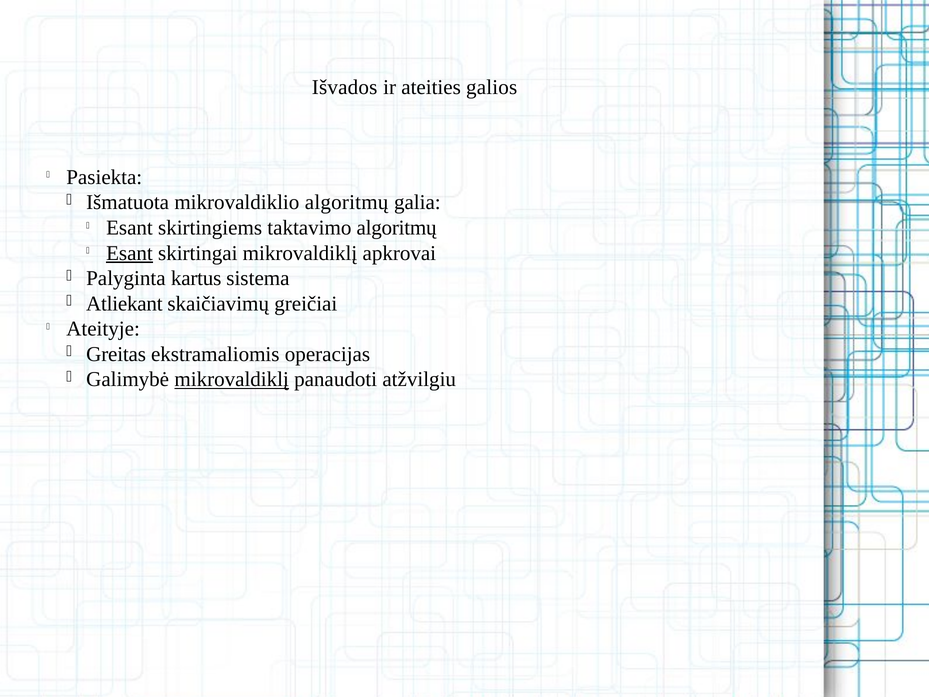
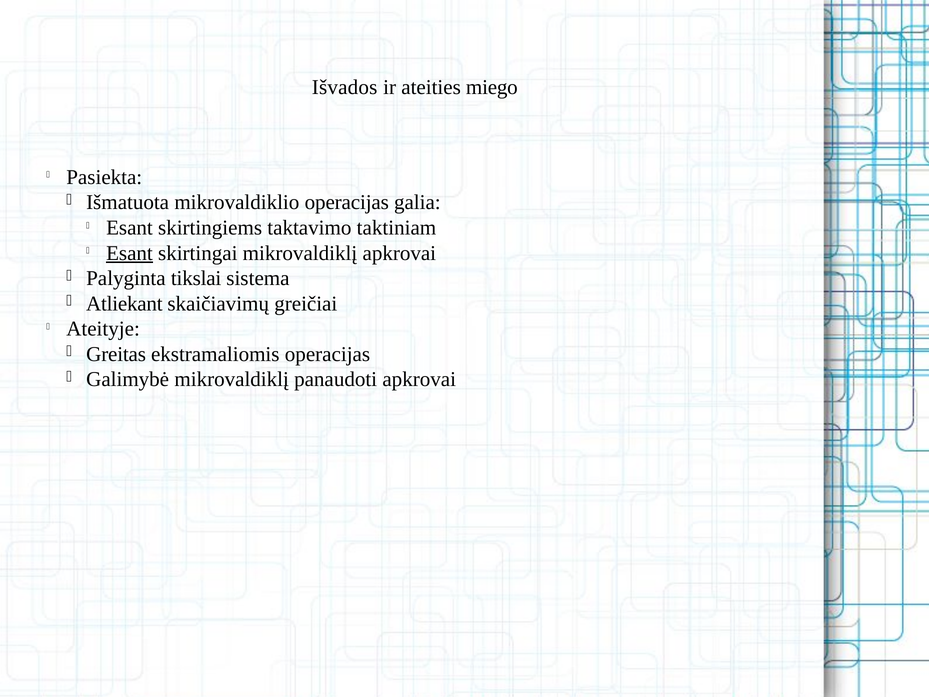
galios: galios -> miego
mikrovaldiklio algoritmų: algoritmų -> operacijas
taktavimo algoritmų: algoritmų -> taktiniam
kartus: kartus -> tikslai
mikrovaldiklį at (232, 379) underline: present -> none
panaudoti atžvilgiu: atžvilgiu -> apkrovai
